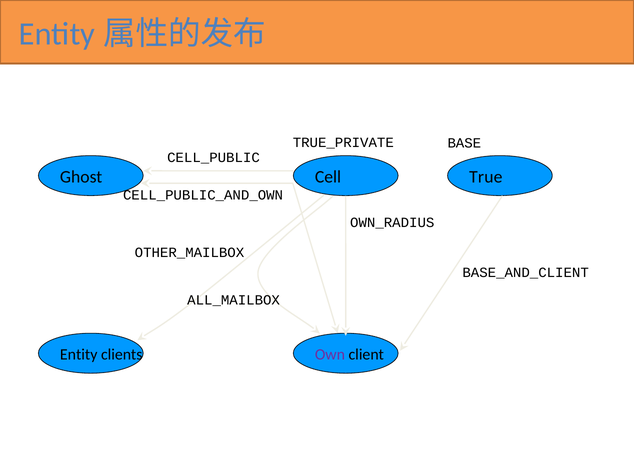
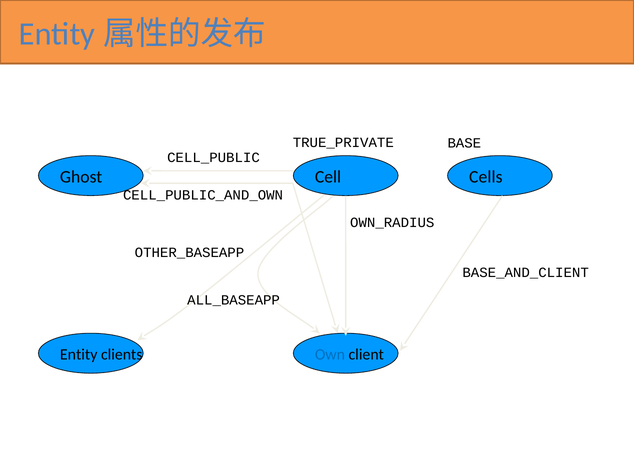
True: True -> Cells
OTHER_MAILBOX: OTHER_MAILBOX -> OTHER_BASEAPP
ALL_MAILBOX: ALL_MAILBOX -> ALL_BASEAPP
Own colour: purple -> blue
